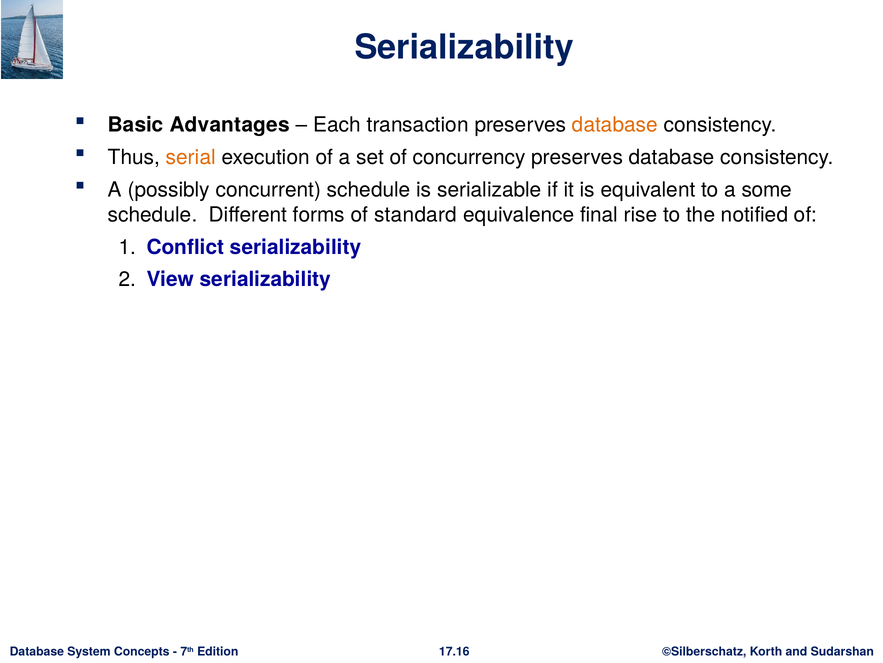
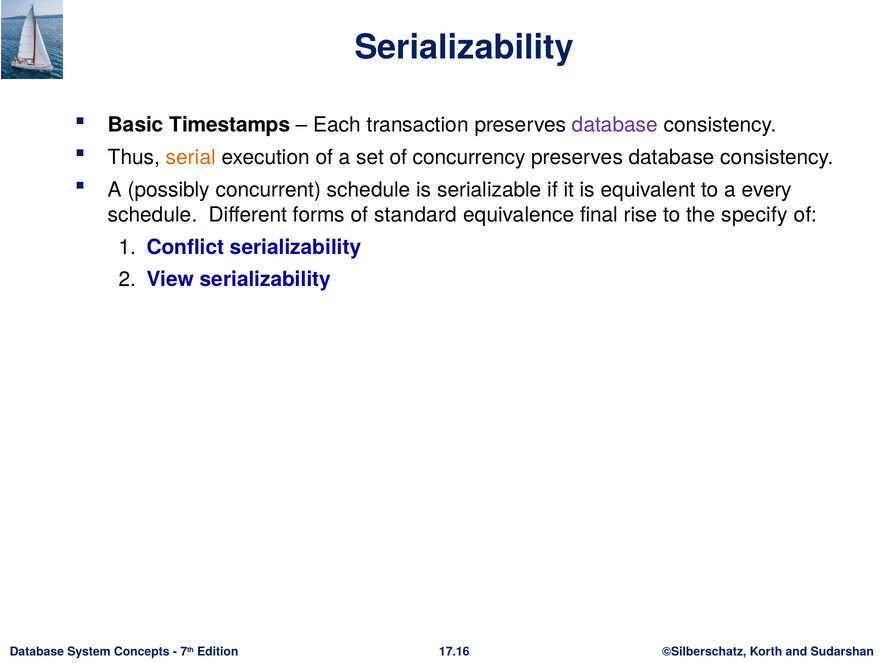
Advantages: Advantages -> Timestamps
database at (615, 125) colour: orange -> purple
some: some -> every
notified: notified -> specify
